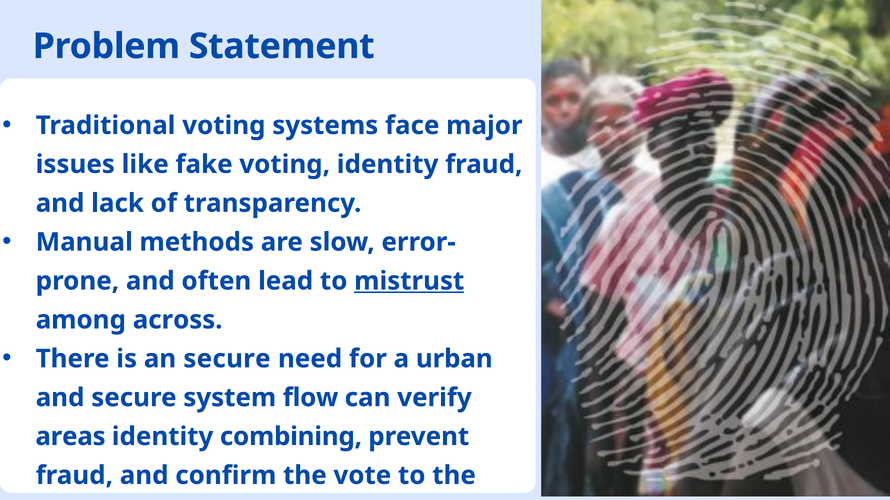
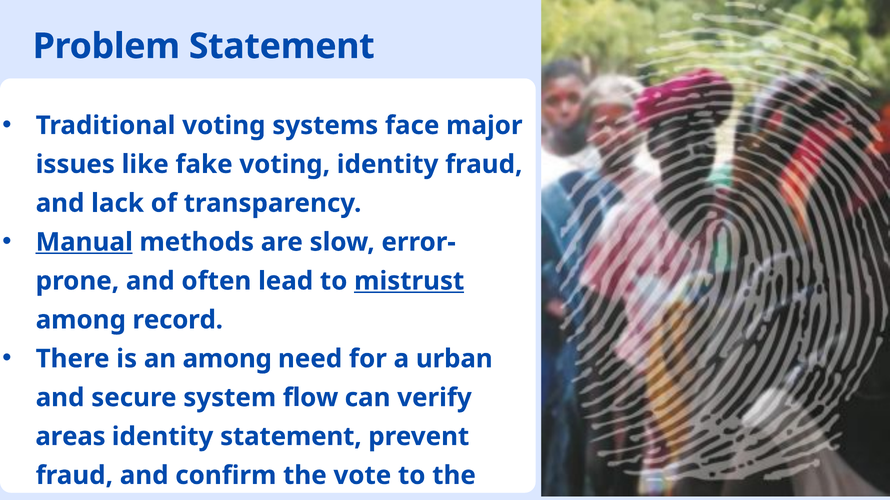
Manual underline: none -> present
across: across -> record
an secure: secure -> among
identity combining: combining -> statement
